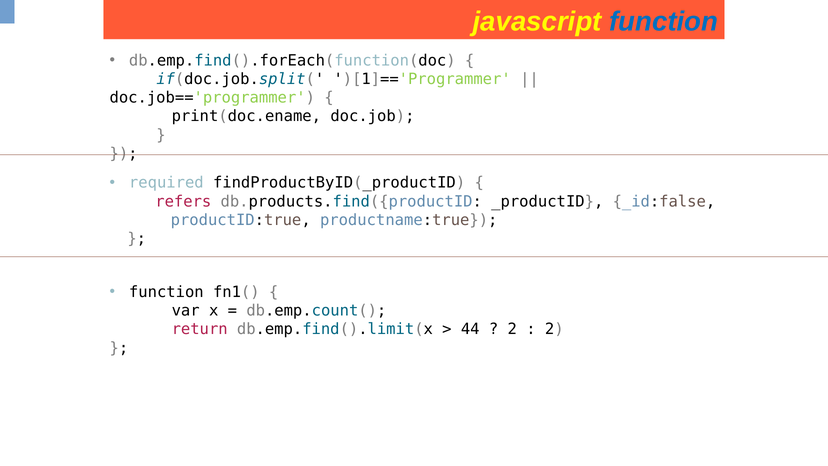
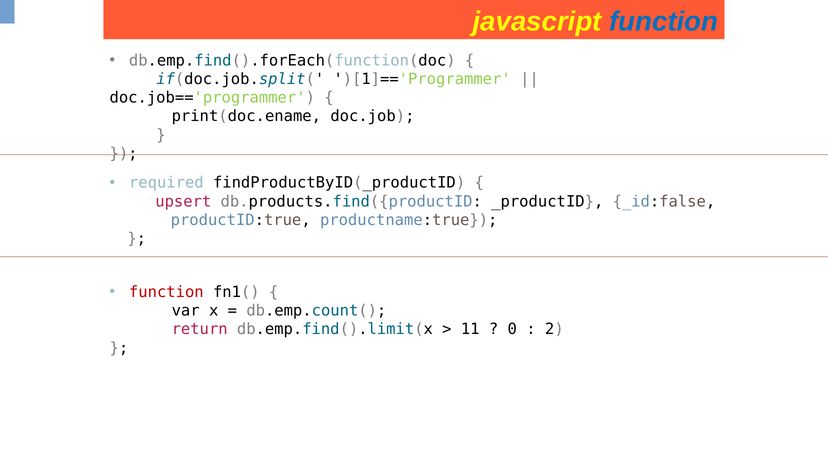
refers: refers -> upsert
function at (166, 292) colour: black -> red
44: 44 -> 11
2 at (512, 329): 2 -> 0
